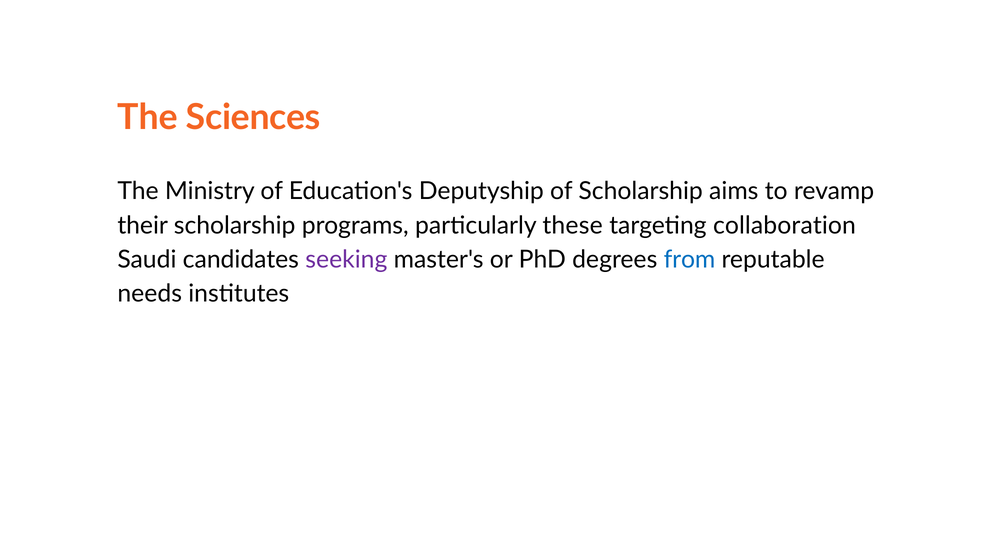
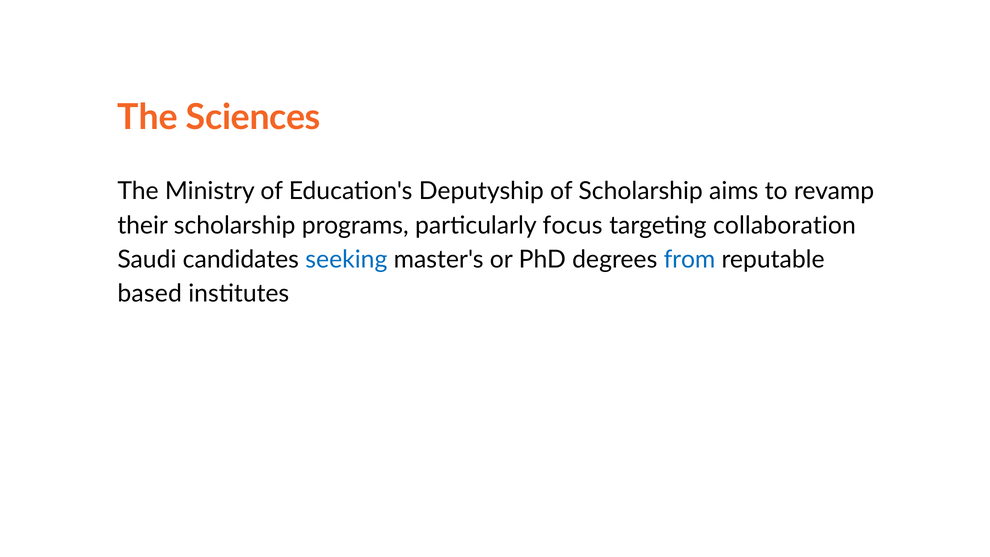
these: these -> focus
seeking colour: purple -> blue
needs: needs -> based
